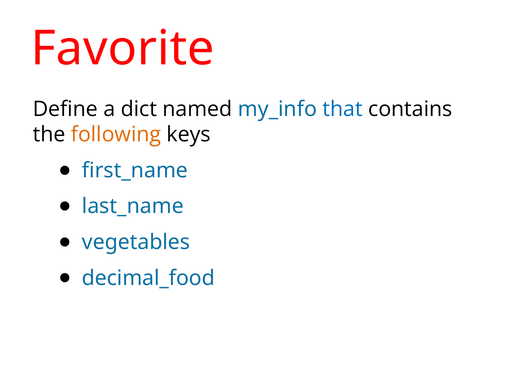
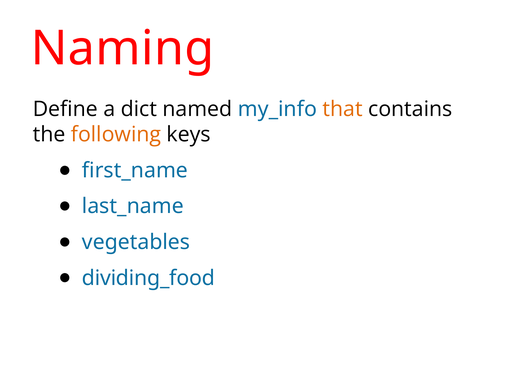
Favorite: Favorite -> Naming
that colour: blue -> orange
decimal_food: decimal_food -> dividing_food
